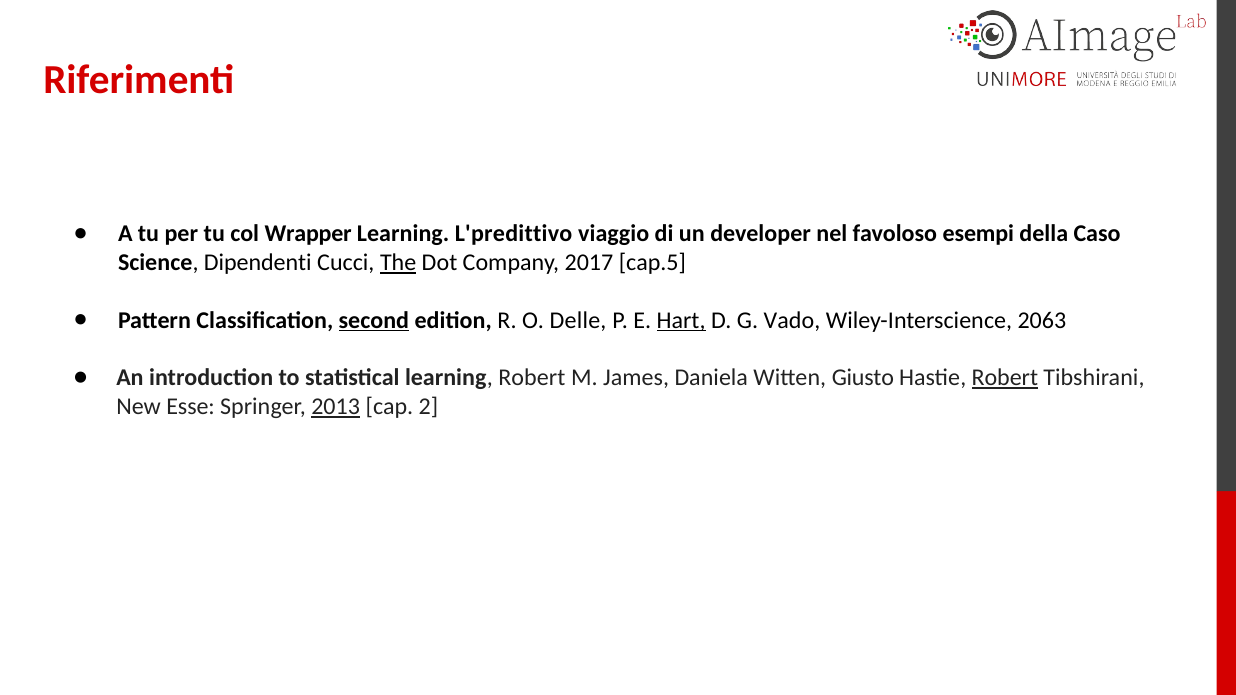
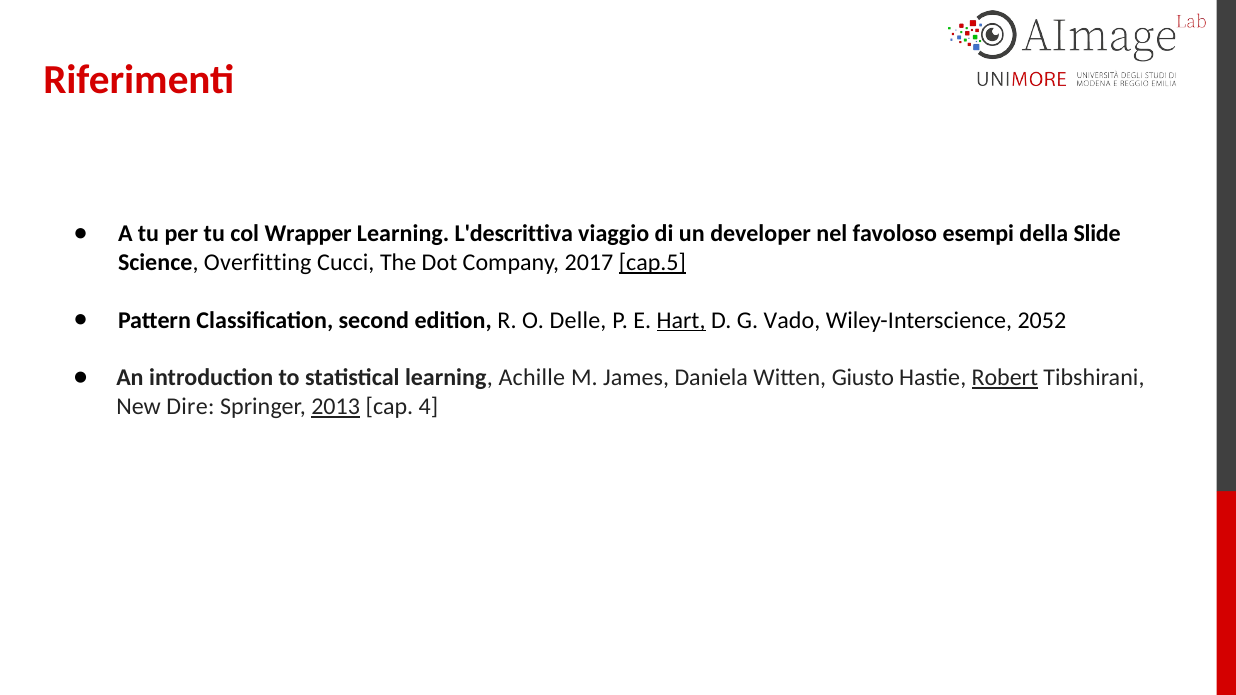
L'predittivo: L'predittivo -> L'descrittiva
Caso: Caso -> Slide
Dipendenti: Dipendenti -> Overfitting
The underline: present -> none
cap.5 underline: none -> present
second underline: present -> none
2063: 2063 -> 2052
learning Robert: Robert -> Achille
Esse: Esse -> Dire
2: 2 -> 4
